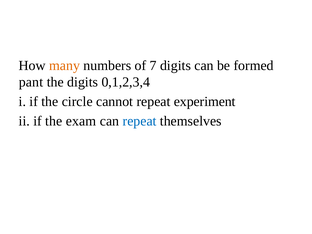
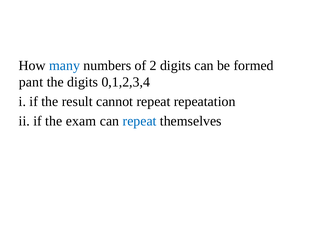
many colour: orange -> blue
7: 7 -> 2
circle: circle -> result
experiment: experiment -> repeatation
